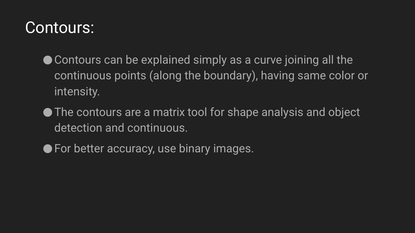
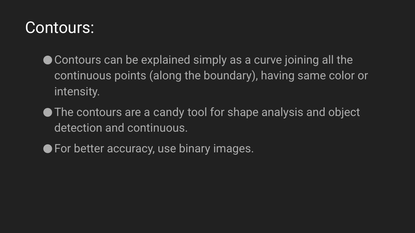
matrix: matrix -> candy
